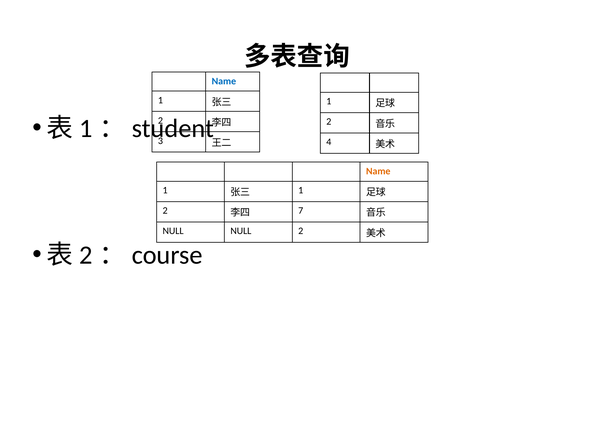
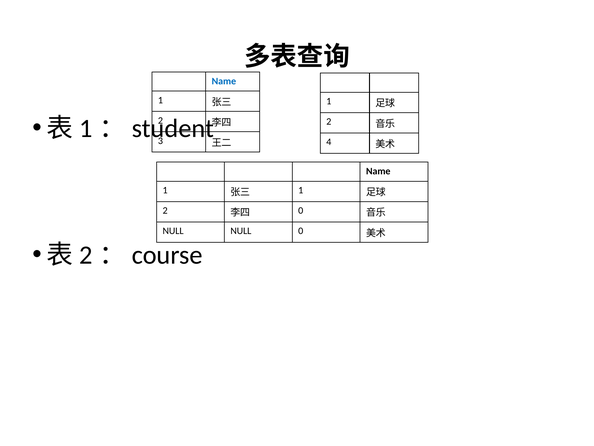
Name at (378, 171) colour: orange -> black
7 at (301, 210): 7 -> 0
NULL 2: 2 -> 0
